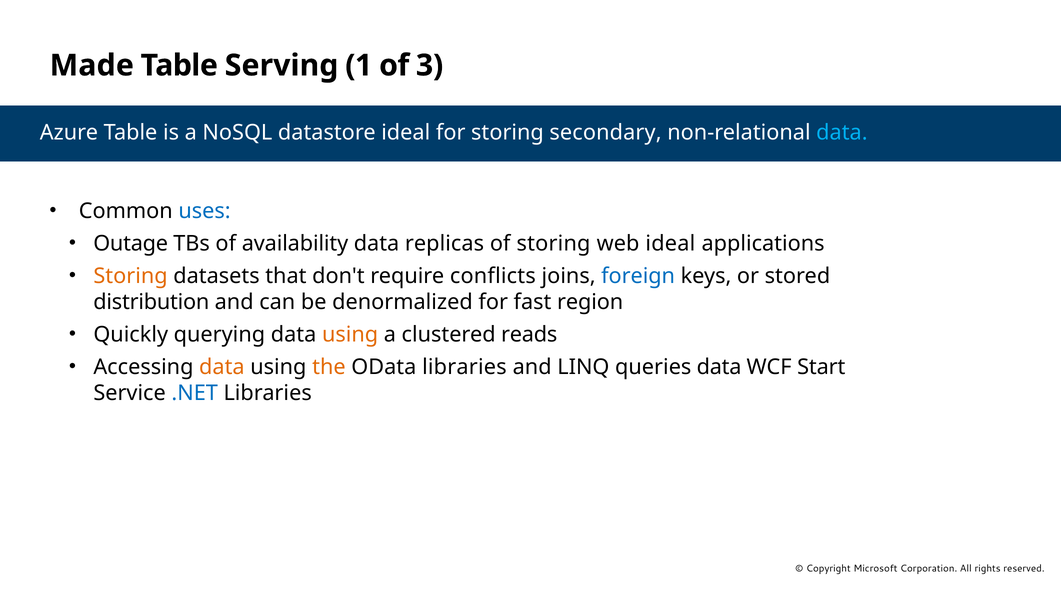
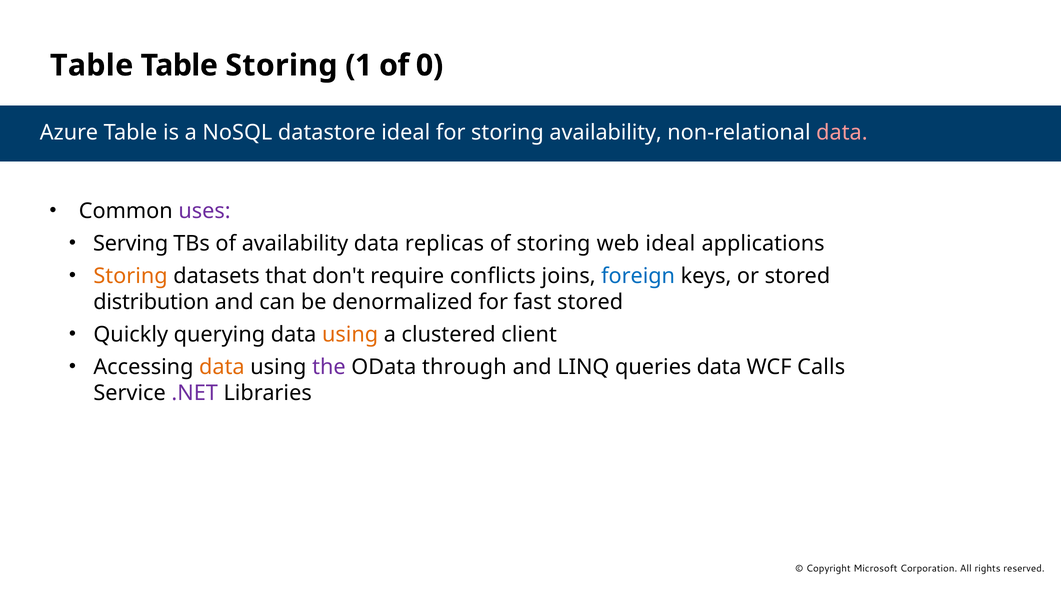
Made at (92, 65): Made -> Table
Table Serving: Serving -> Storing
3: 3 -> 0
storing secondary: secondary -> availability
data at (842, 133) colour: light blue -> pink
uses colour: blue -> purple
Outage: Outage -> Serving
fast region: region -> stored
reads: reads -> client
the colour: orange -> purple
OData libraries: libraries -> through
Start: Start -> Calls
.NET colour: blue -> purple
